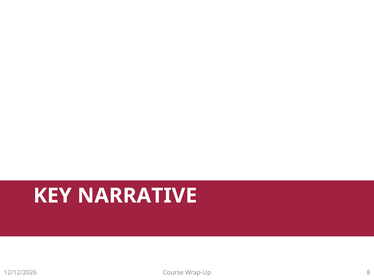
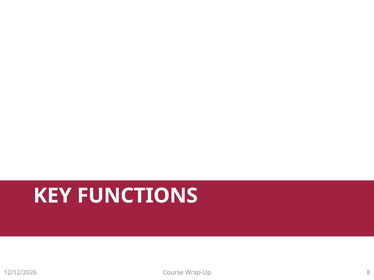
NARRATIVE: NARRATIVE -> FUNCTIONS
